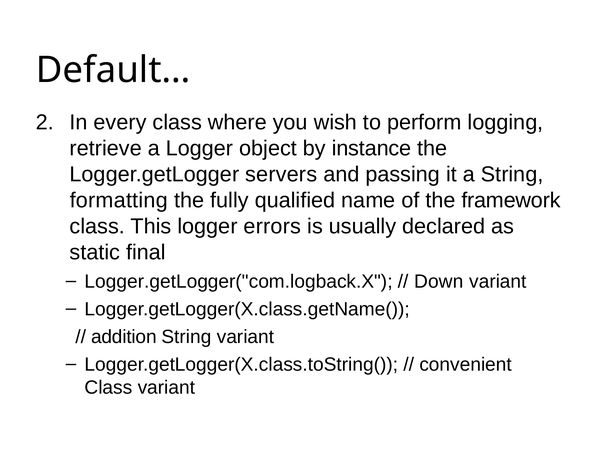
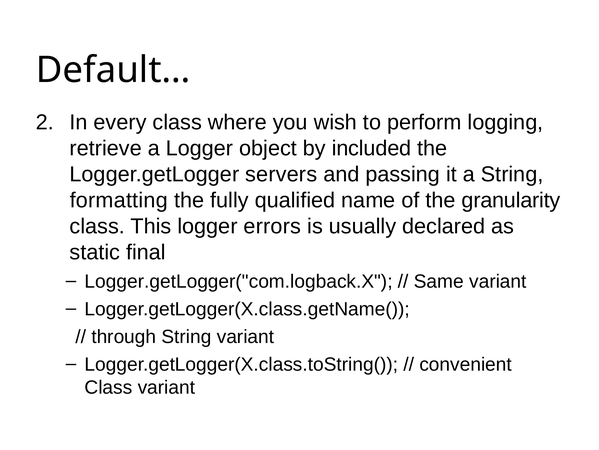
instance: instance -> included
framework: framework -> granularity
Down: Down -> Same
addition: addition -> through
